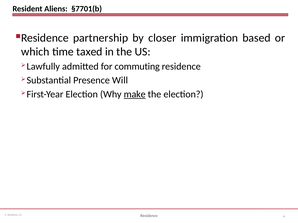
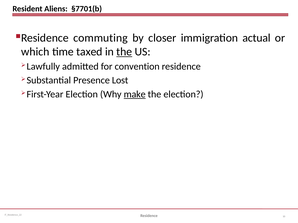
partnership: partnership -> commuting
based: based -> actual
the at (124, 52) underline: none -> present
commuting: commuting -> convention
Will: Will -> Lost
